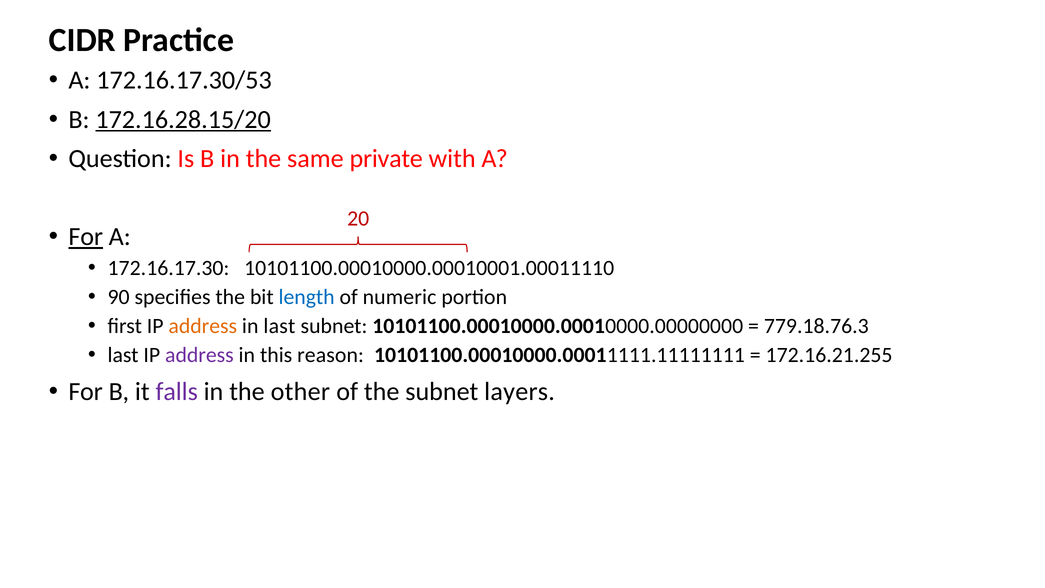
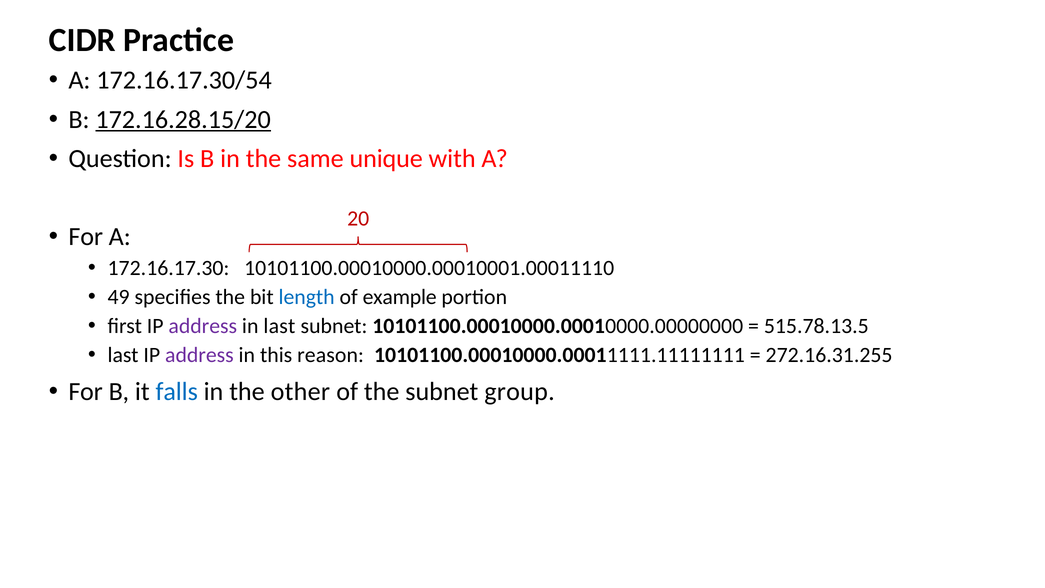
172.16.17.30/53: 172.16.17.30/53 -> 172.16.17.30/54
private: private -> unique
For at (86, 237) underline: present -> none
90: 90 -> 49
numeric: numeric -> example
address at (203, 326) colour: orange -> purple
779.18.76.3: 779.18.76.3 -> 515.78.13.5
172.16.21.255: 172.16.21.255 -> 272.16.31.255
falls colour: purple -> blue
layers: layers -> group
